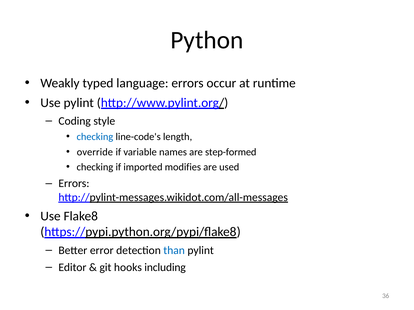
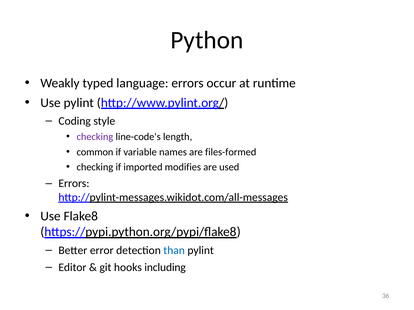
checking at (95, 137) colour: blue -> purple
override: override -> common
step-formed: step-formed -> files-formed
